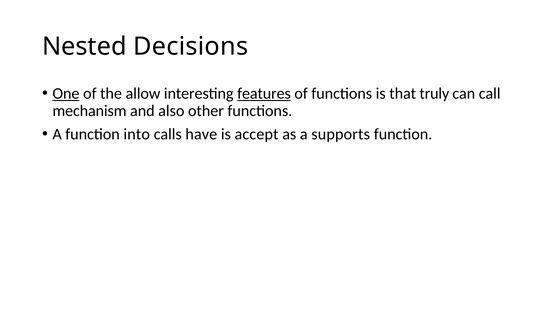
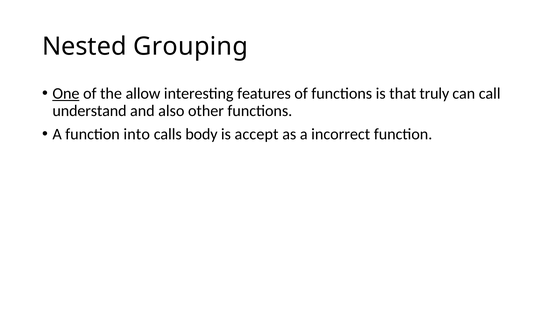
Decisions: Decisions -> Grouping
features underline: present -> none
mechanism: mechanism -> understand
have: have -> body
supports: supports -> incorrect
